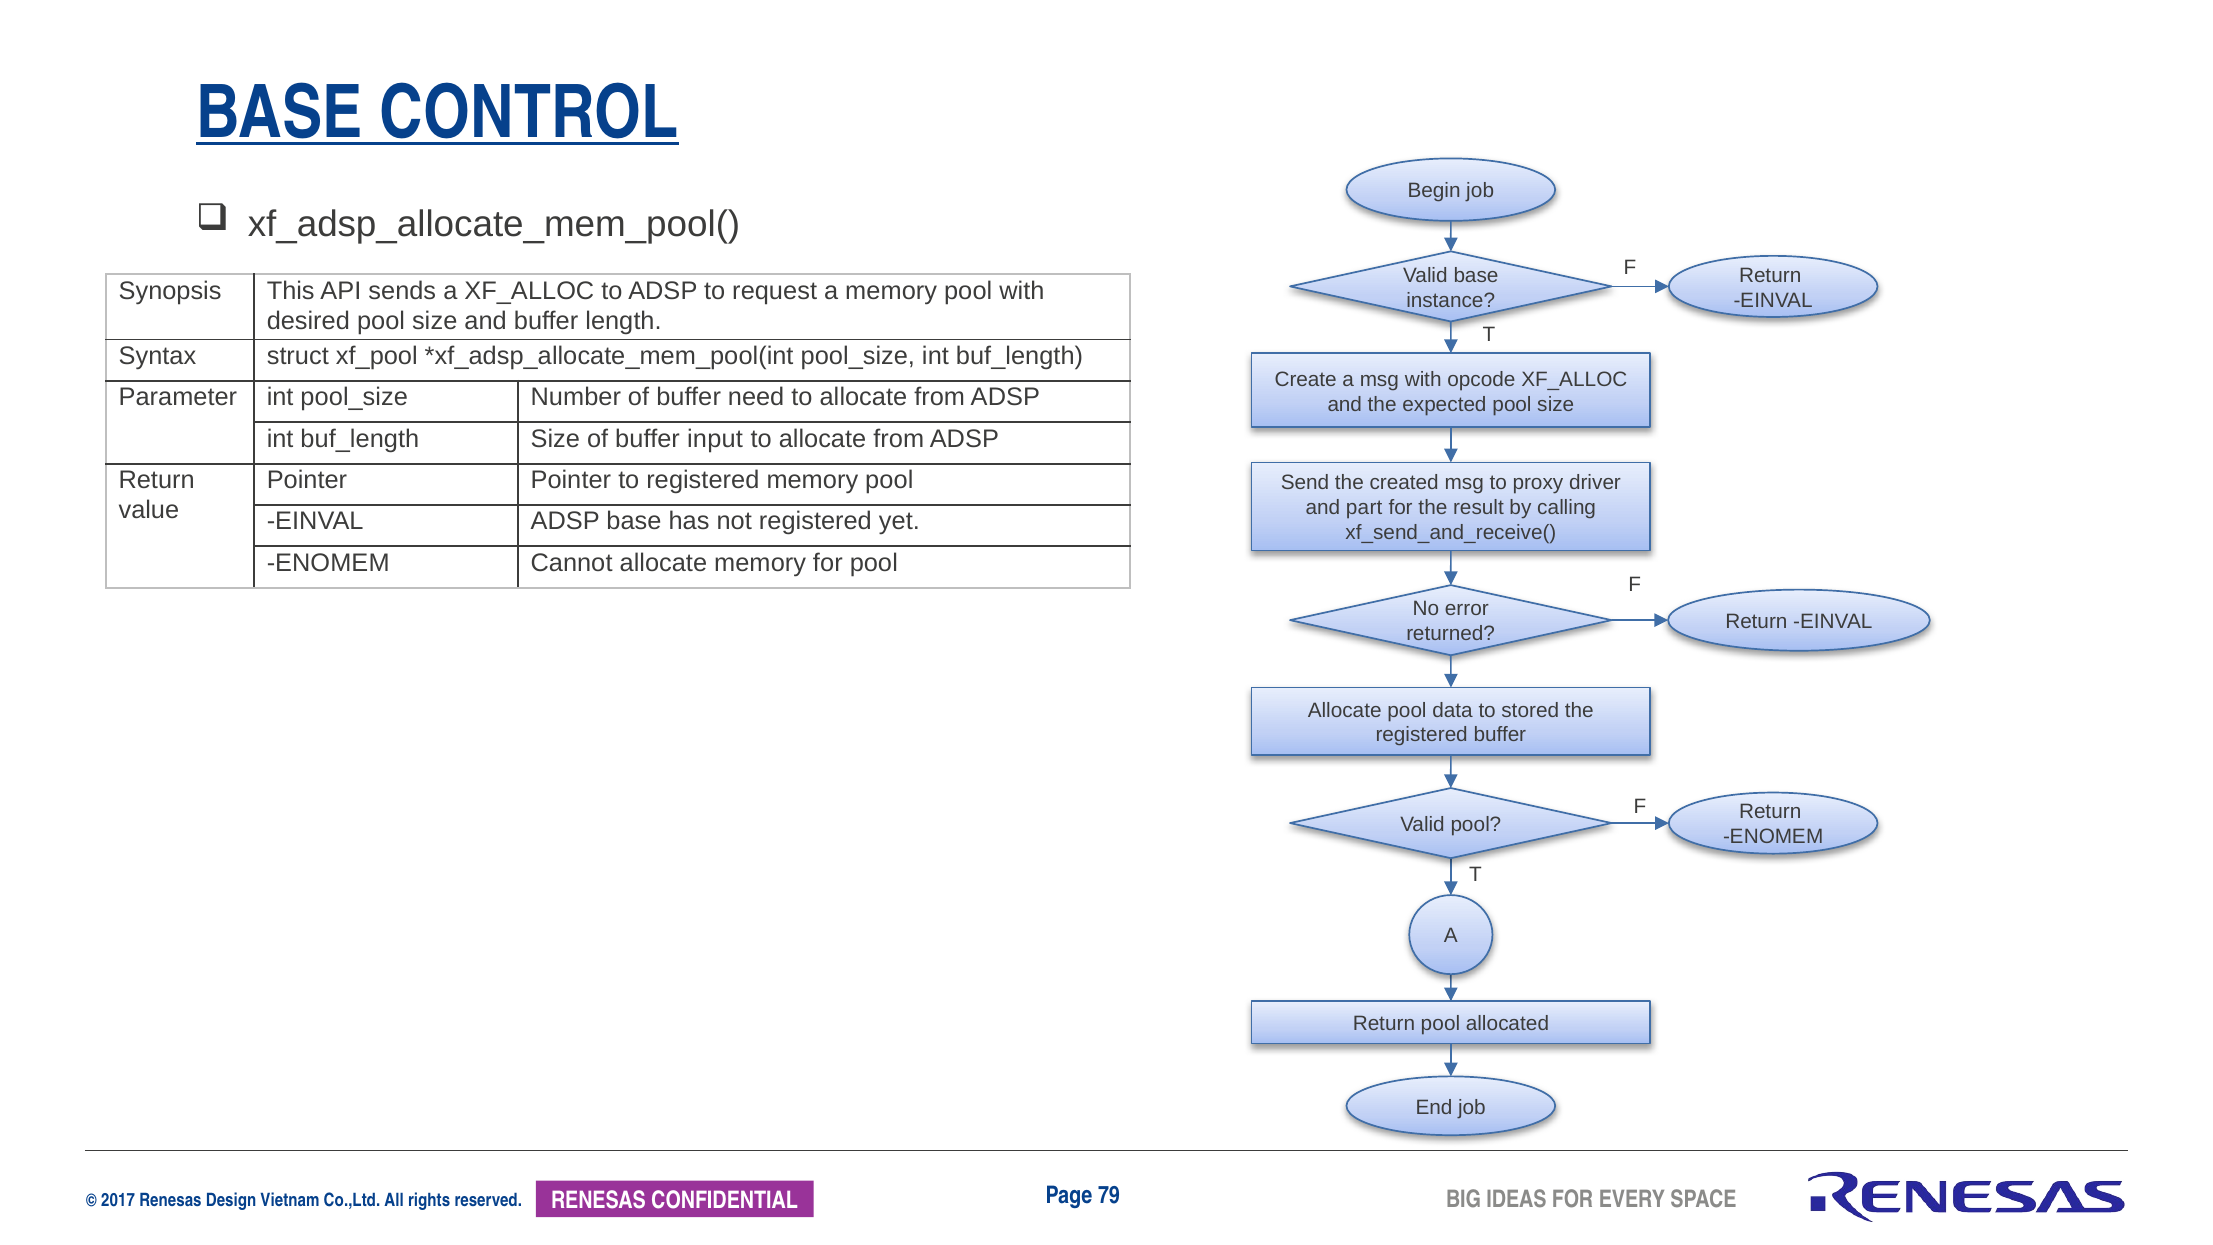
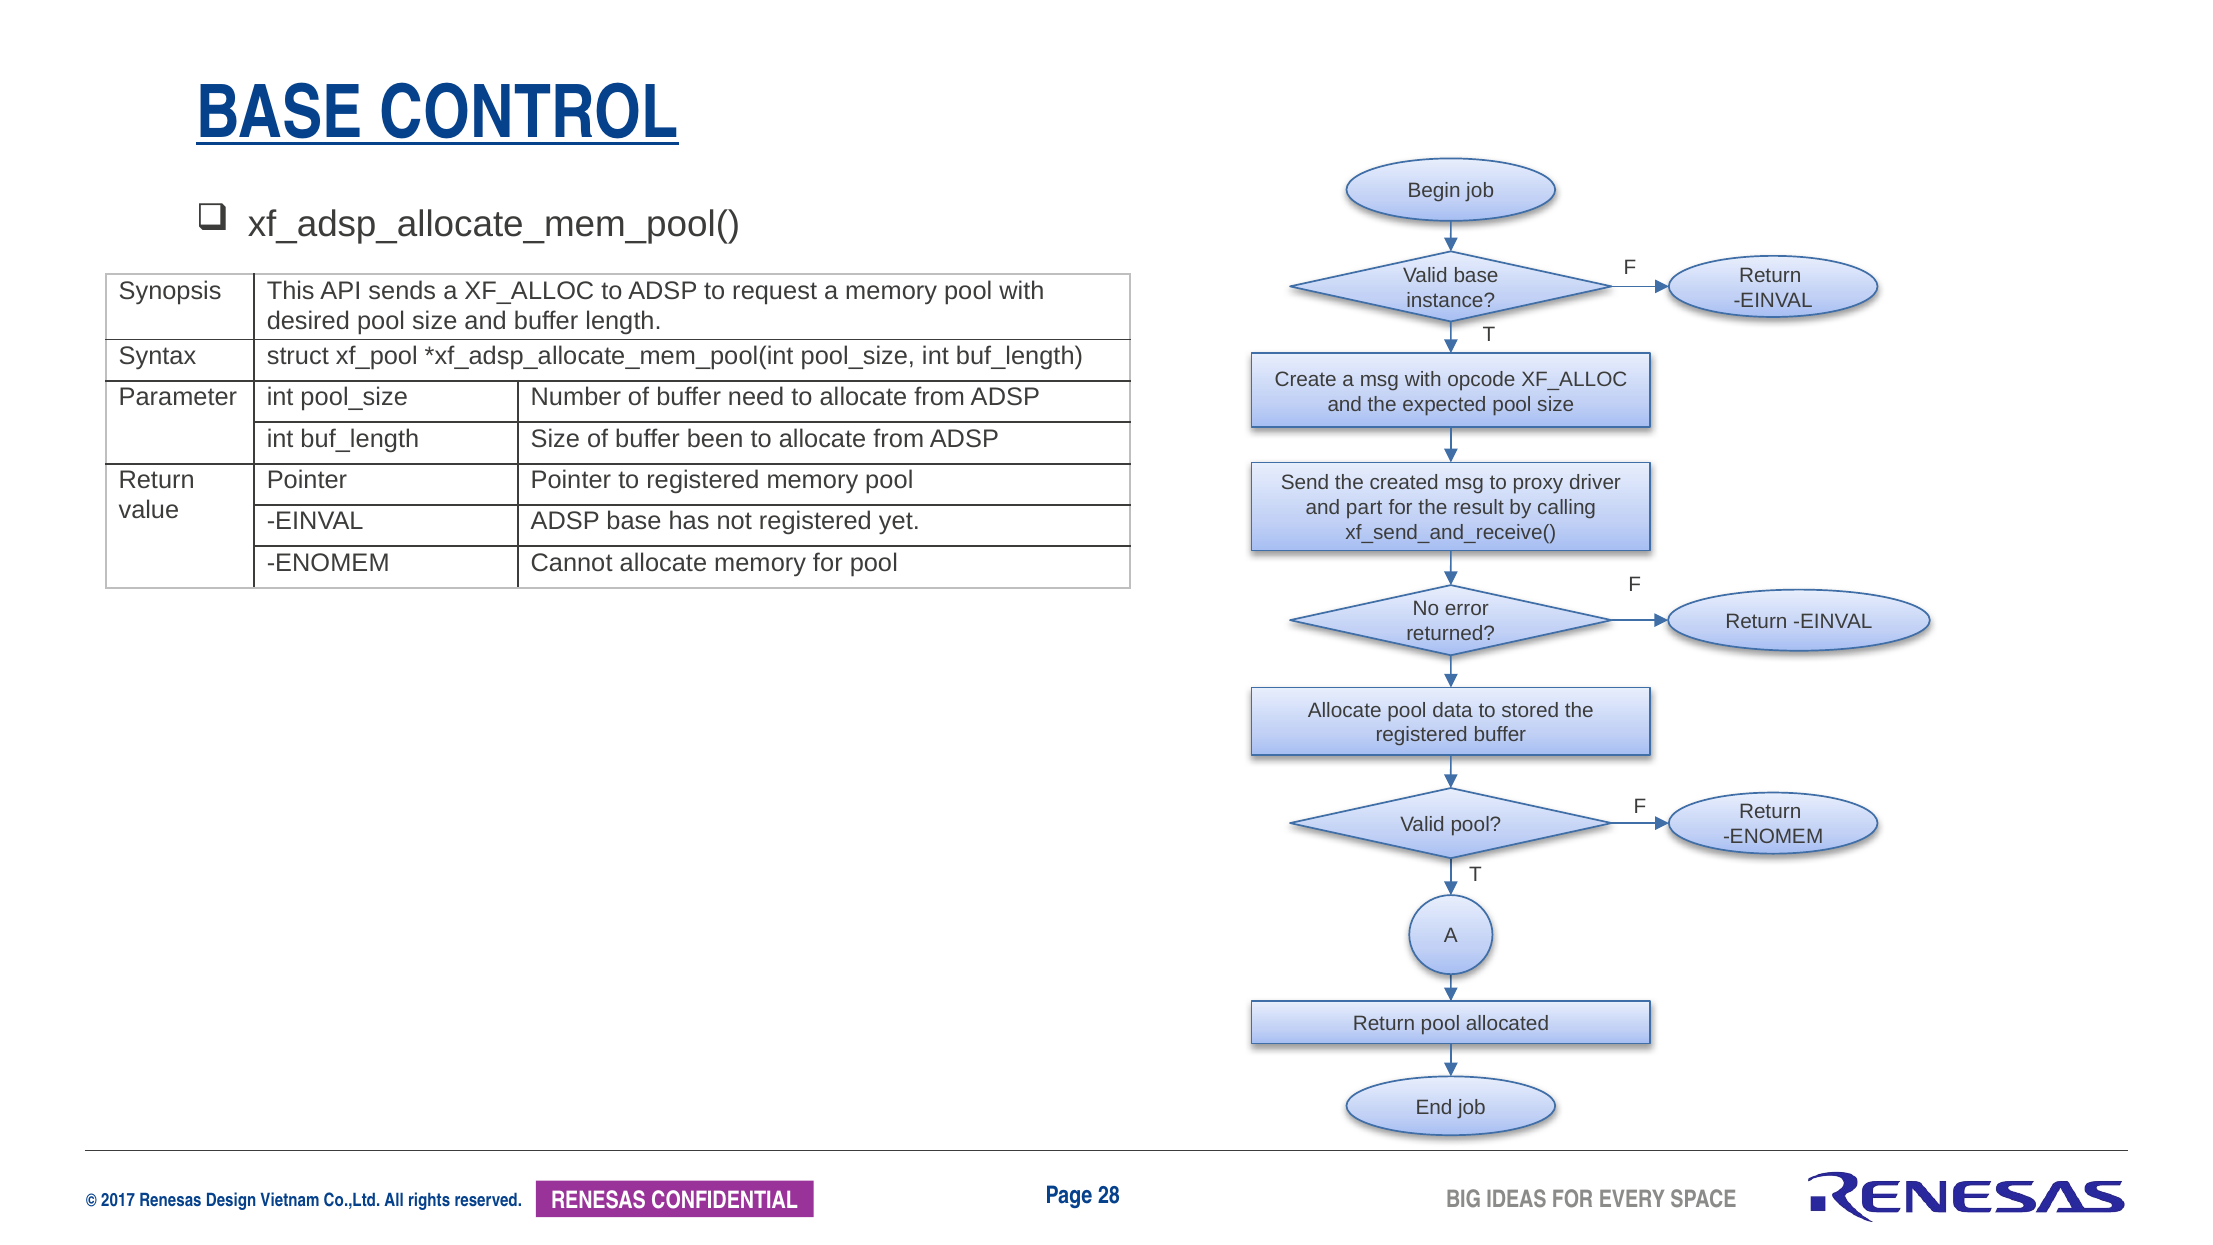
input: input -> been
79: 79 -> 28
